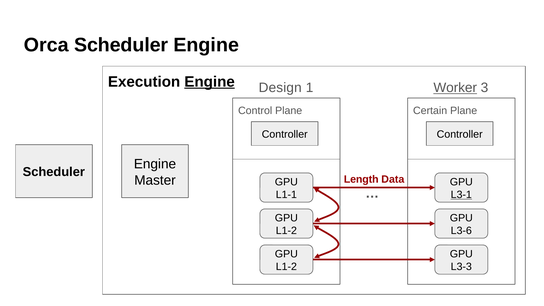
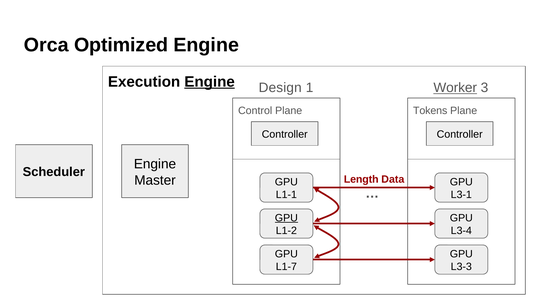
Orca Scheduler: Scheduler -> Optimized
Certain: Certain -> Tokens
L3-1 underline: present -> none
GPU at (286, 218) underline: none -> present
L3-6: L3-6 -> L3-4
L1-2 at (286, 267): L1-2 -> L1-7
